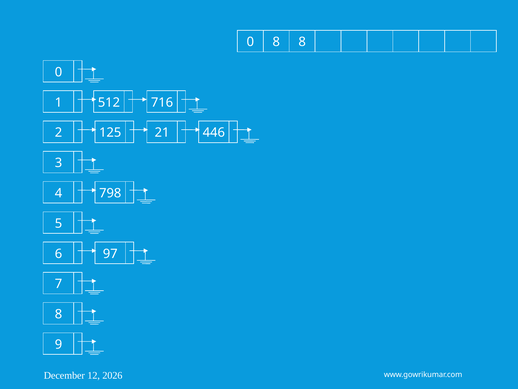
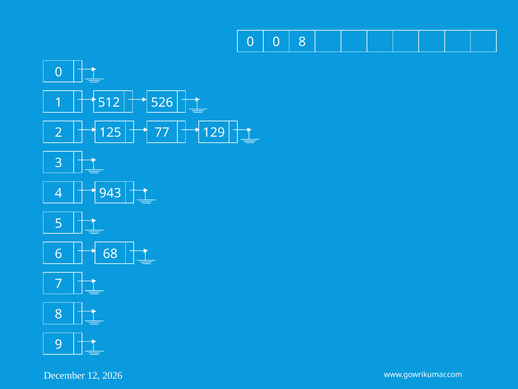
0 8: 8 -> 0
716: 716 -> 526
21: 21 -> 77
446: 446 -> 129
798: 798 -> 943
97: 97 -> 68
